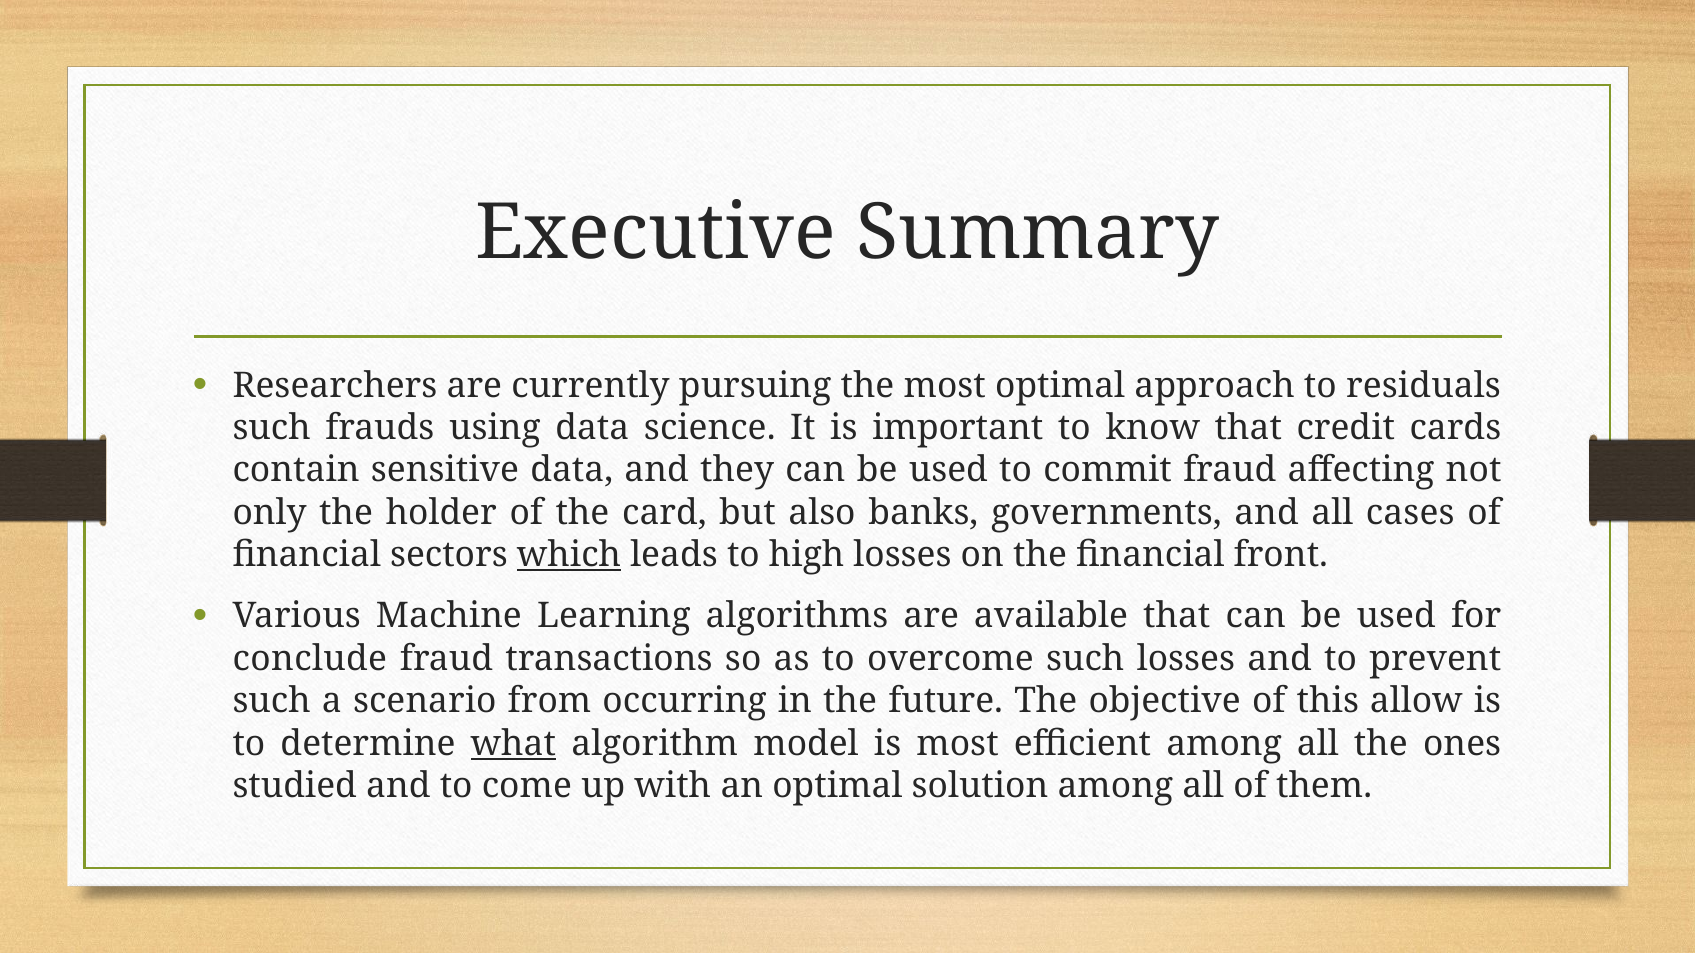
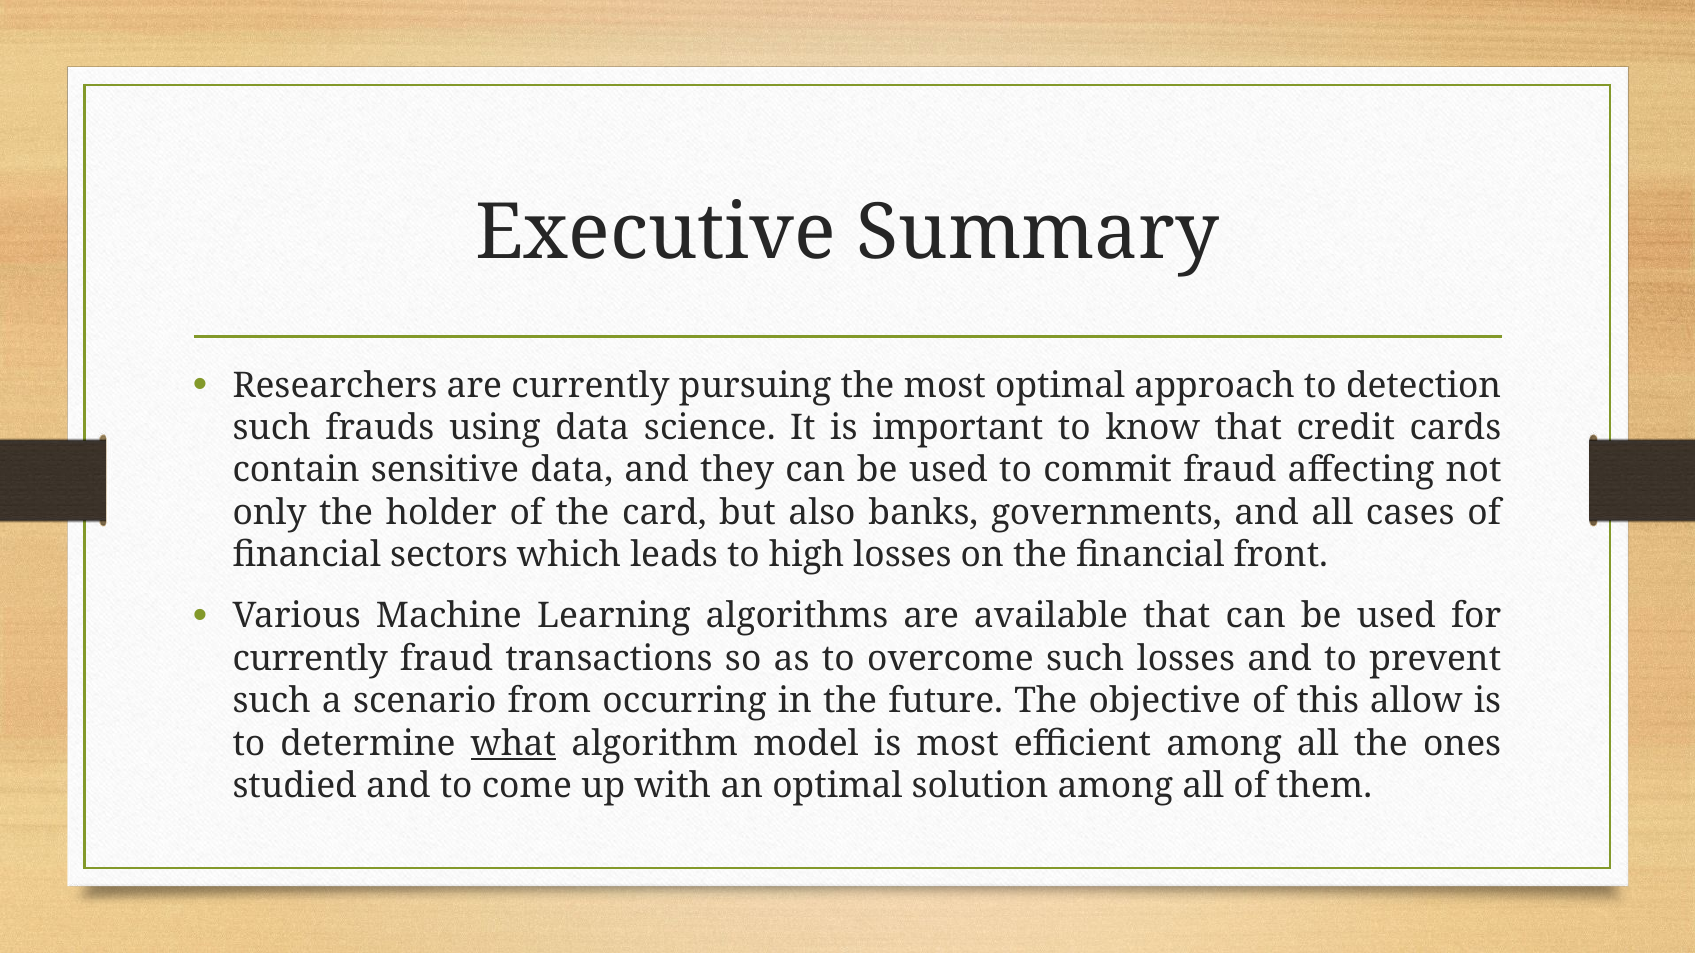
residuals: residuals -> detection
which underline: present -> none
conclude at (310, 659): conclude -> currently
